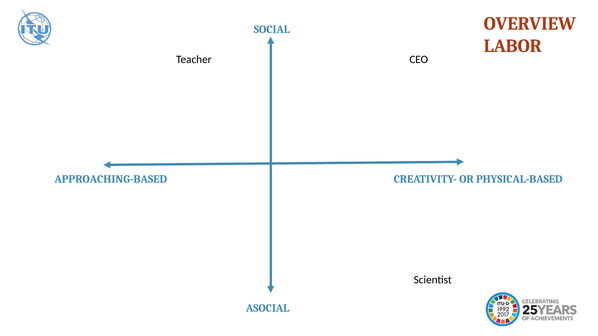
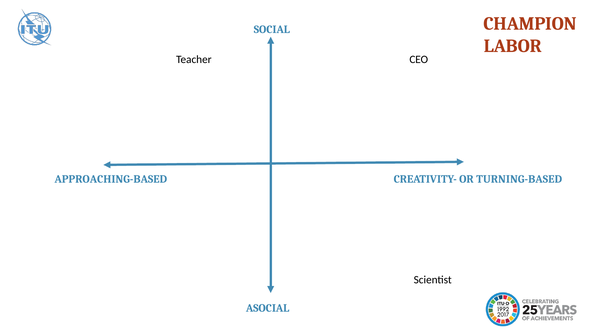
OVERVIEW: OVERVIEW -> CHAMPION
PHYSICAL-BASED: PHYSICAL-BASED -> TURNING-BASED
